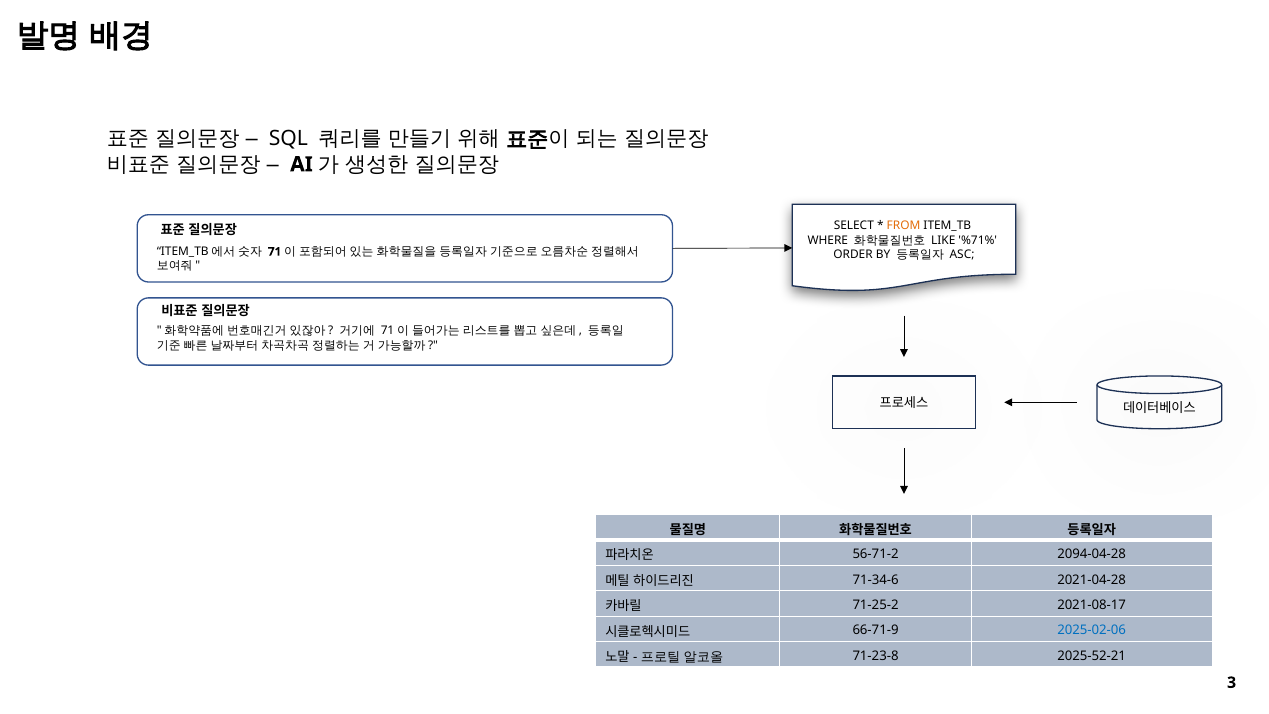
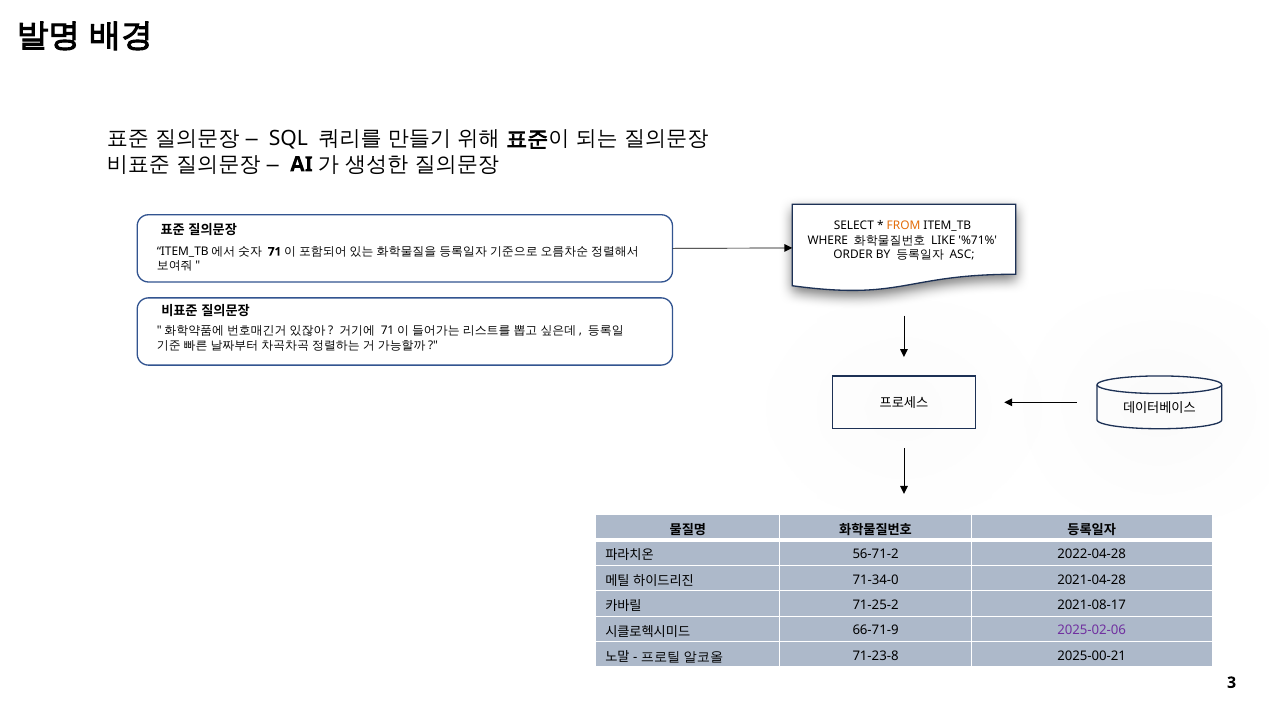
2094-04-28: 2094-04-28 -> 2022-04-28
71-34-6: 71-34-6 -> 71-34-0
2025-02-06 colour: blue -> purple
2025-52-21: 2025-52-21 -> 2025-00-21
